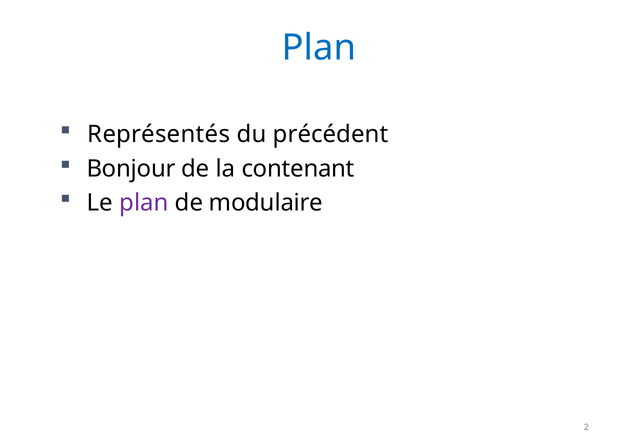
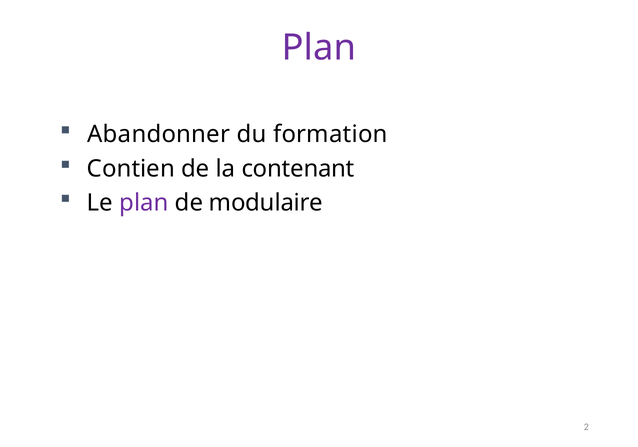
Plan at (319, 48) colour: blue -> purple
Représentés: Représentés -> Abandonner
précédent: précédent -> formation
Bonjour: Bonjour -> Contien
